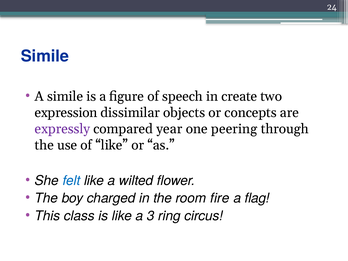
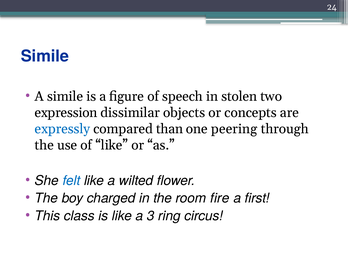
create: create -> stolen
expressly colour: purple -> blue
year: year -> than
flag: flag -> first
